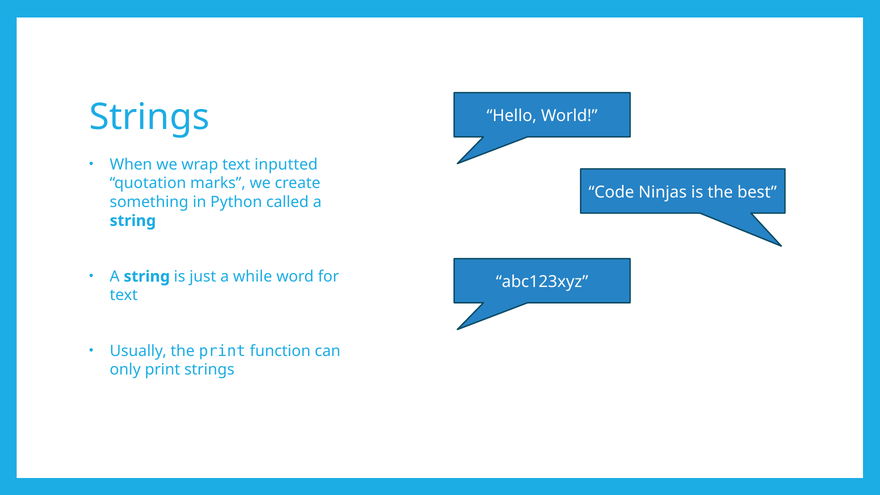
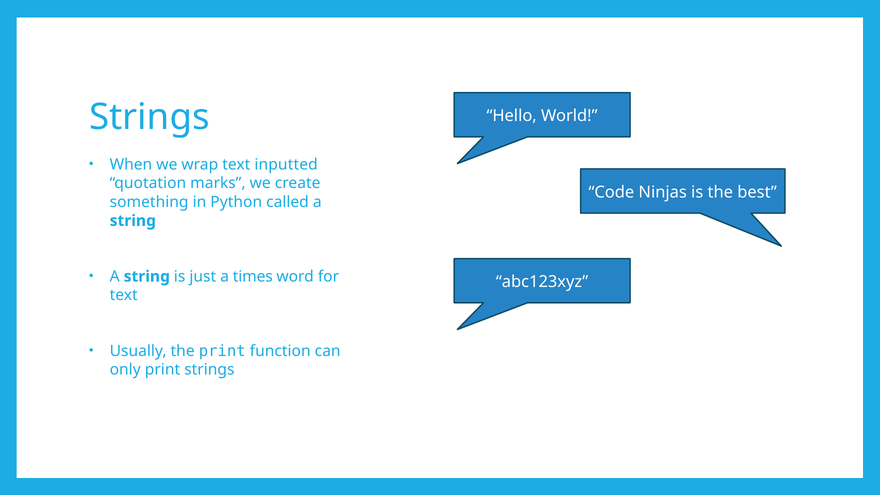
while: while -> times
